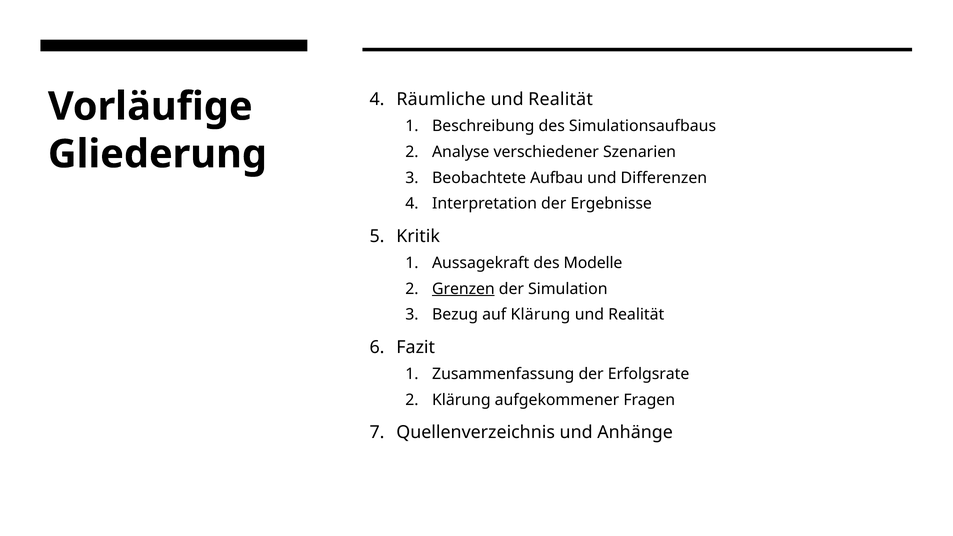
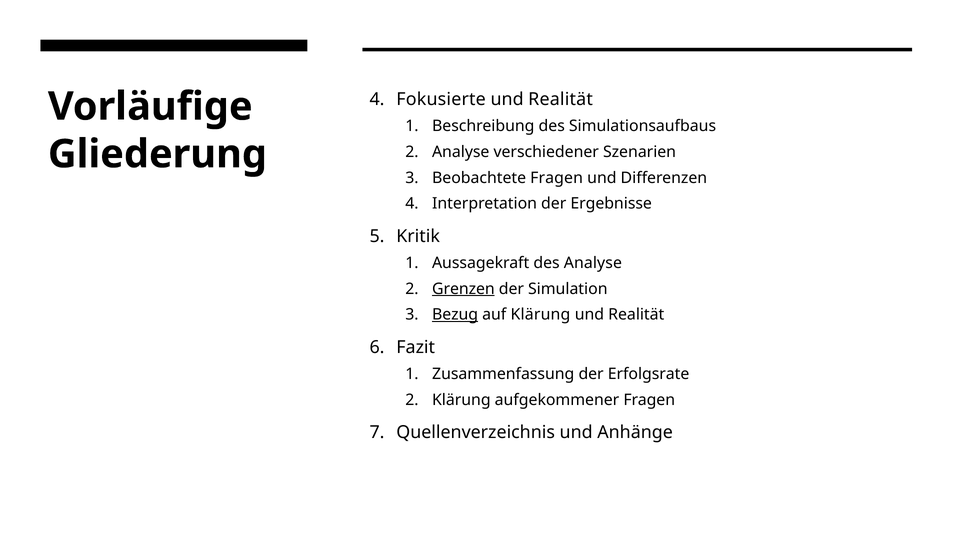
Räumliche: Räumliche -> Fokusierte
Beobachtete Aufbau: Aufbau -> Fragen
des Modelle: Modelle -> Analyse
Bezug underline: none -> present
